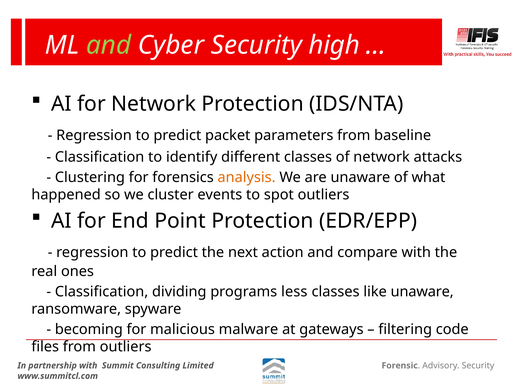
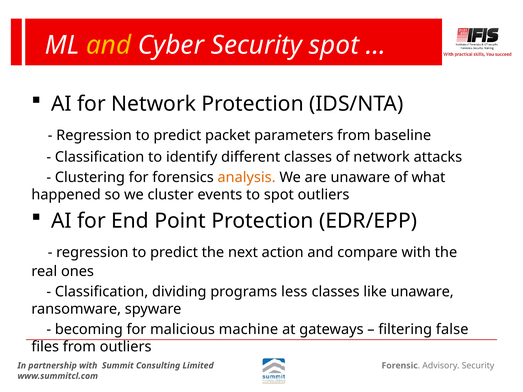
and at (109, 45) colour: light green -> yellow
Security high: high -> spot
malware: malware -> machine
code: code -> false
